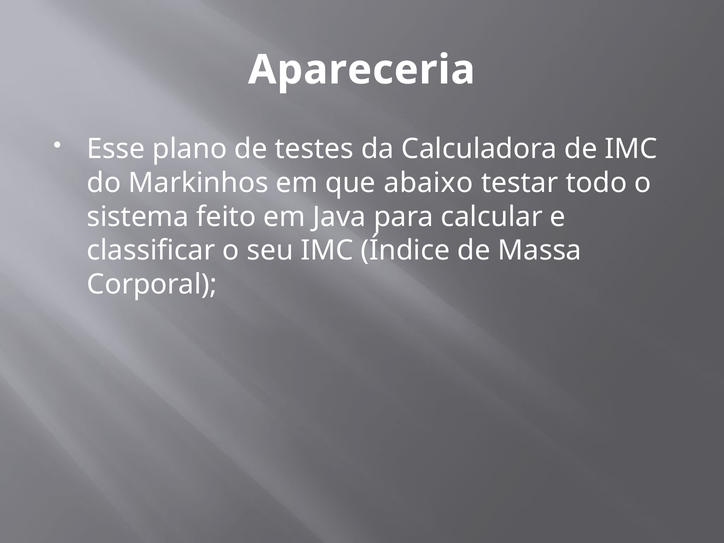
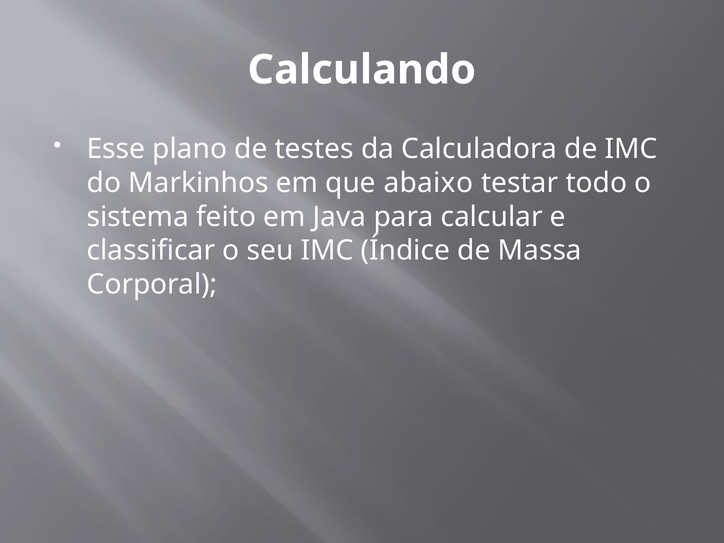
Apareceria: Apareceria -> Calculando
